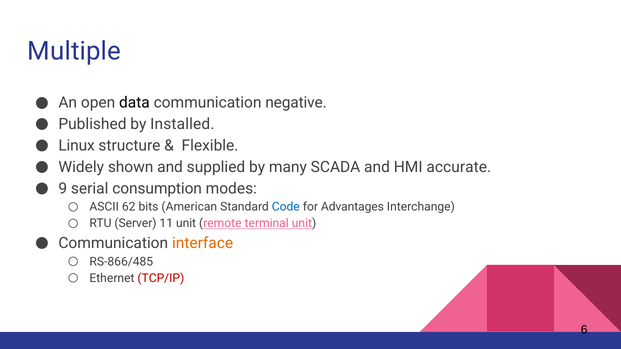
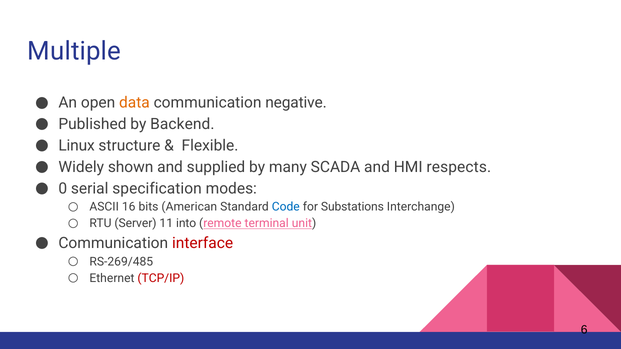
data colour: black -> orange
Installed: Installed -> Backend
accurate: accurate -> respects
9: 9 -> 0
consumption: consumption -> specification
62: 62 -> 16
Advantages: Advantages -> Substations
11 unit: unit -> into
interface colour: orange -> red
RS-866/485: RS-866/485 -> RS-269/485
